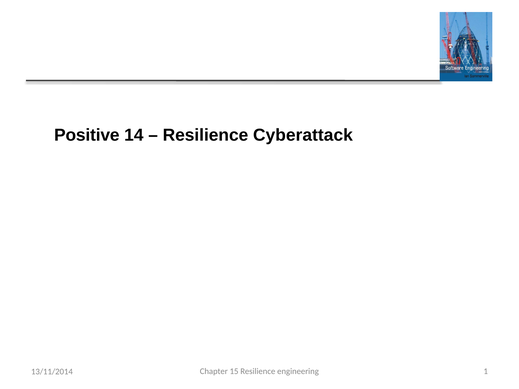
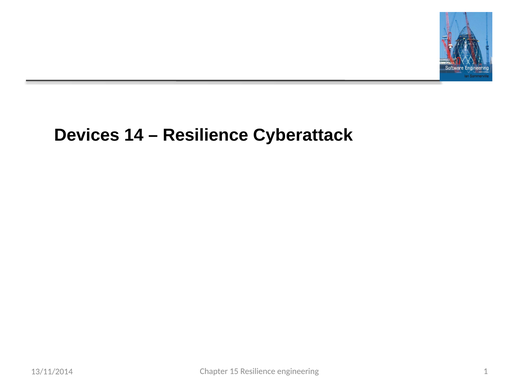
Positive: Positive -> Devices
